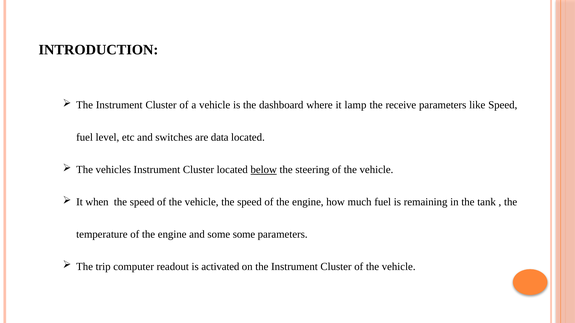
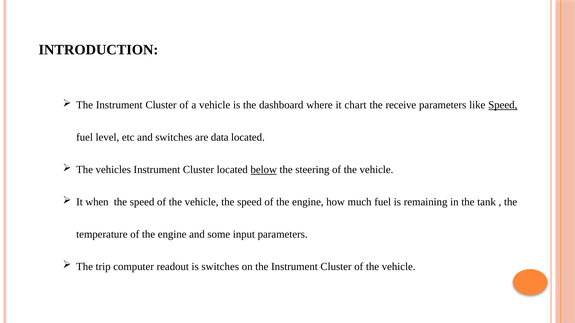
lamp: lamp -> chart
Speed at (503, 105) underline: none -> present
some some: some -> input
is activated: activated -> switches
